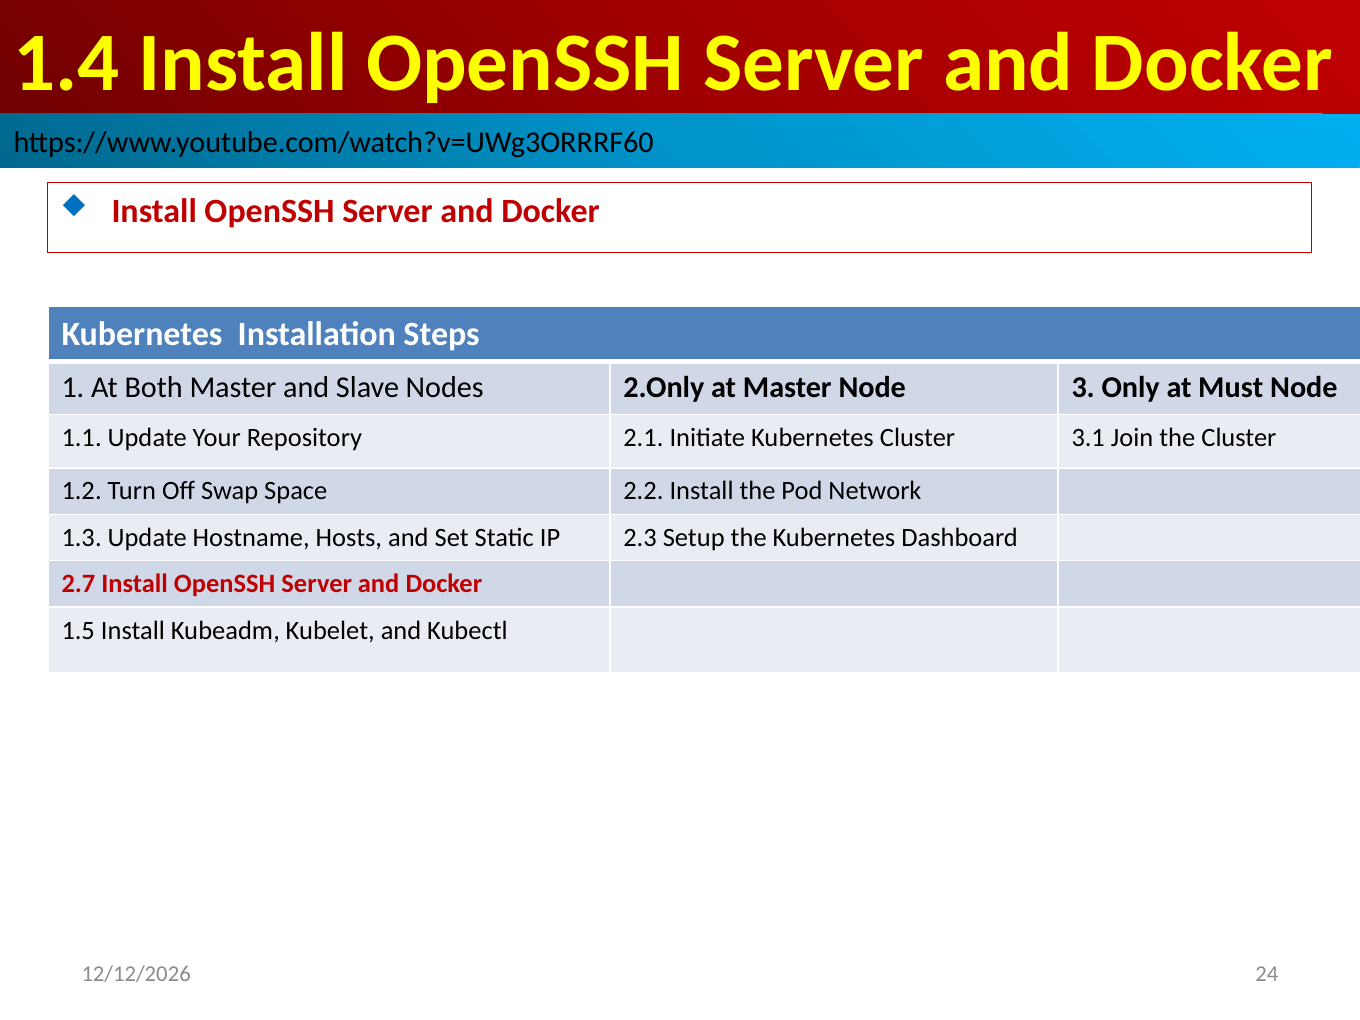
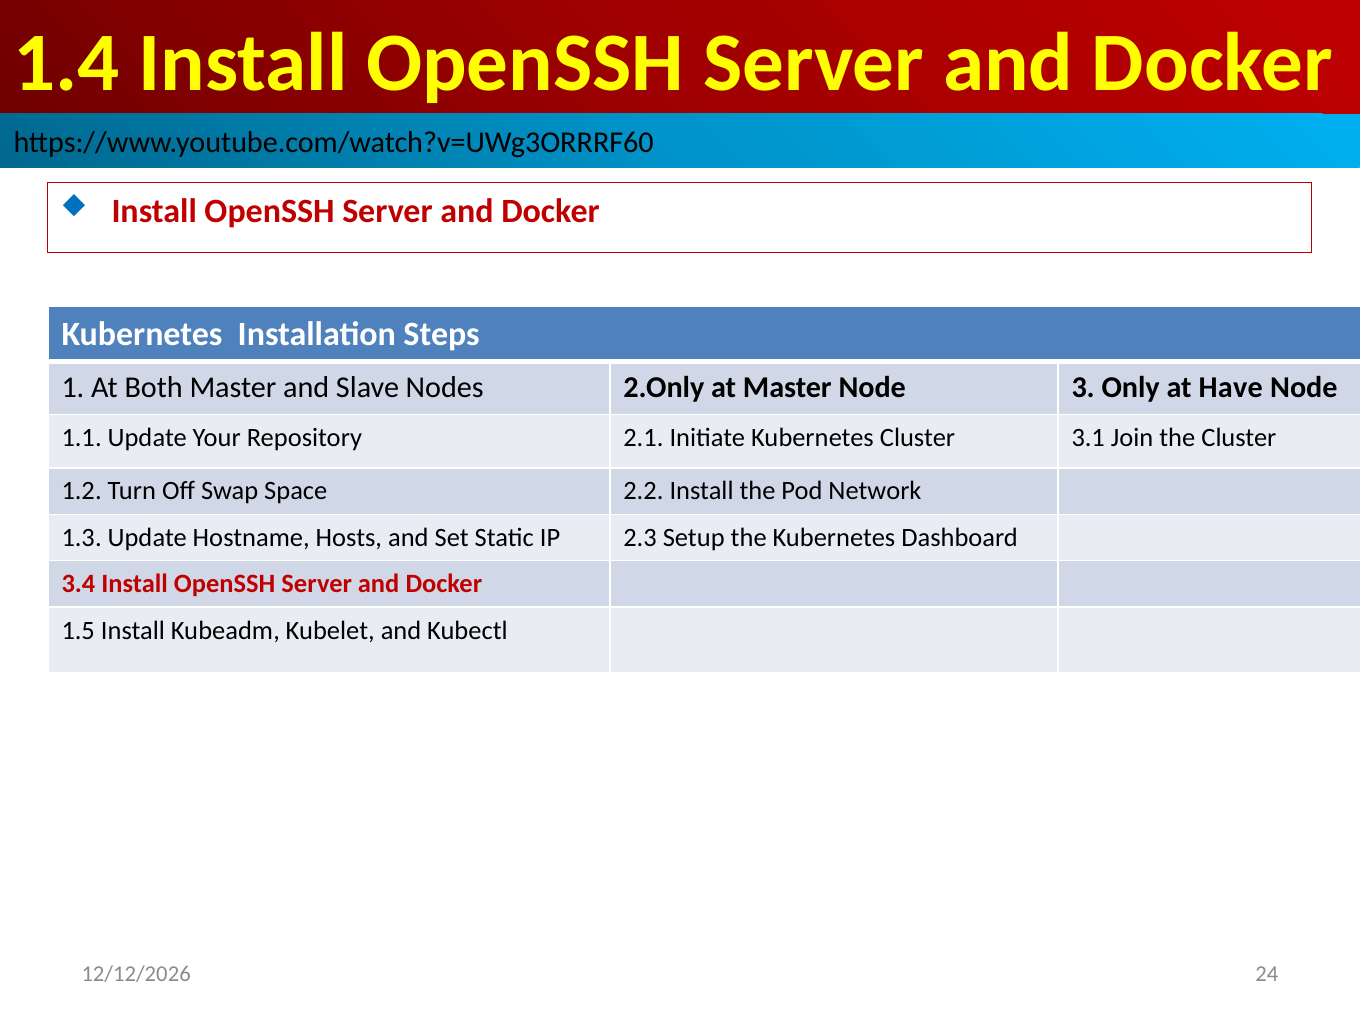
Must: Must -> Have
2.7: 2.7 -> 3.4
